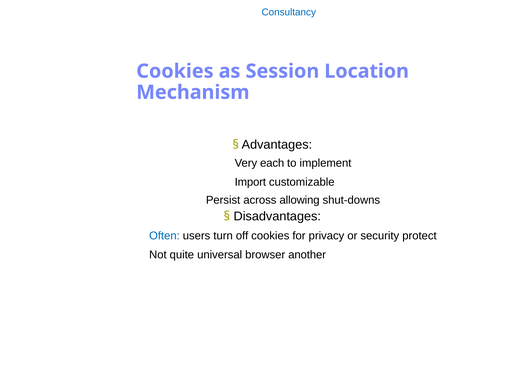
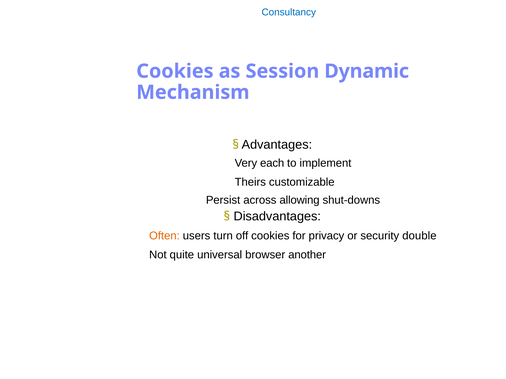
Location: Location -> Dynamic
Import: Import -> Theirs
Often colour: blue -> orange
protect: protect -> double
